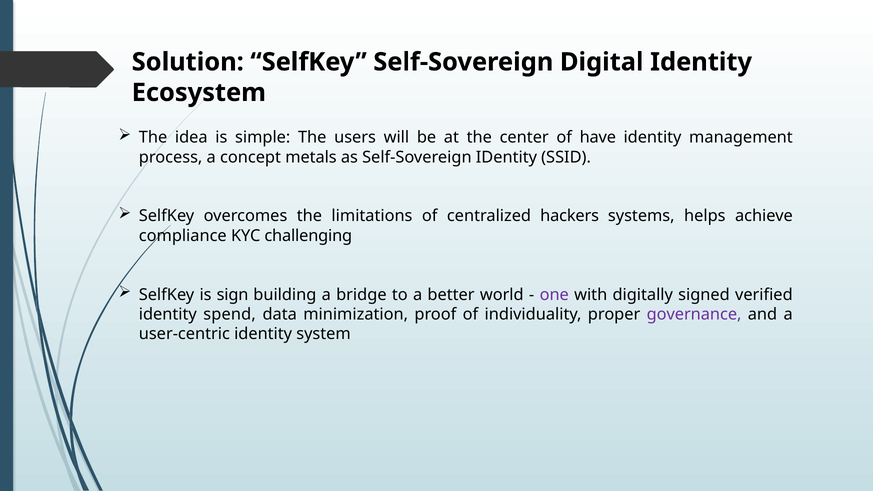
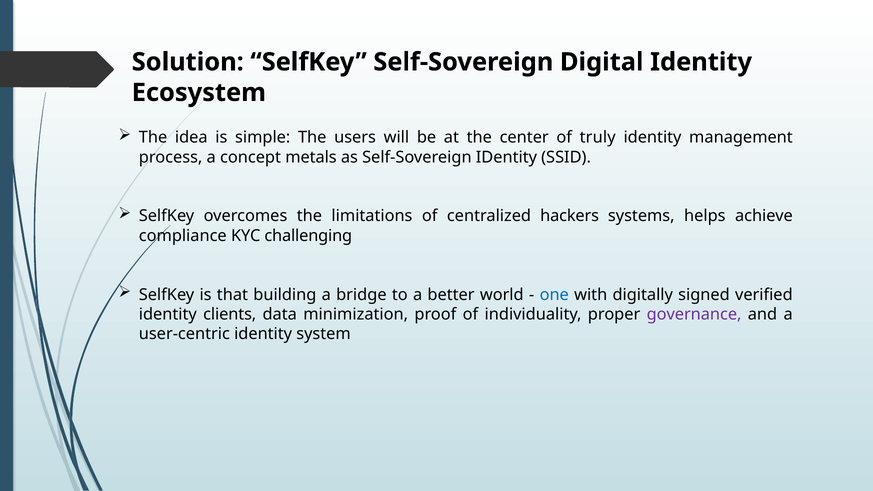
have: have -> truly
sign: sign -> that
one colour: purple -> blue
spend: spend -> clients
